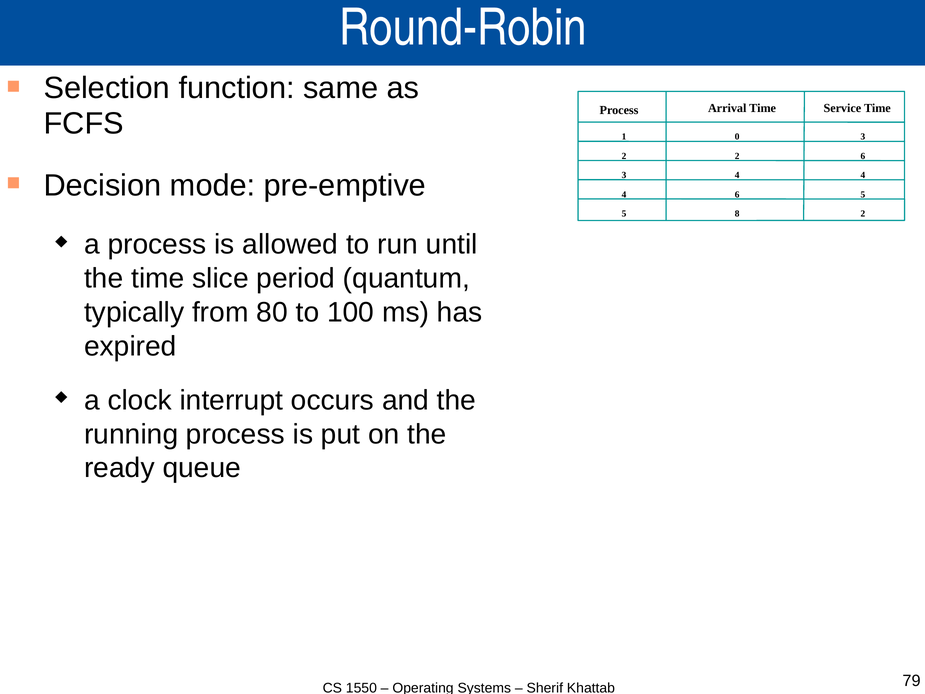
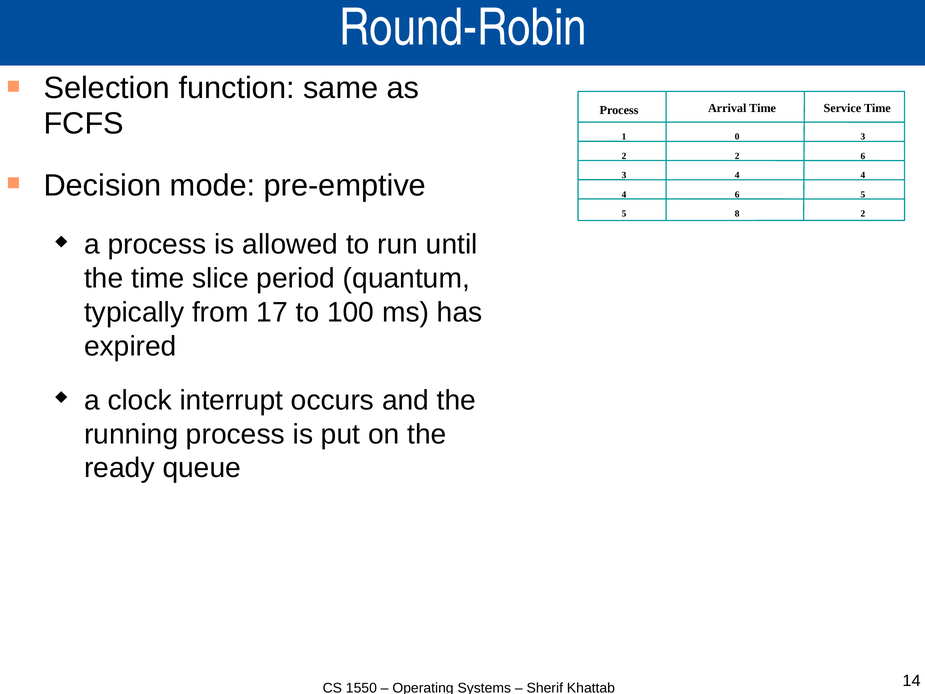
80: 80 -> 17
79: 79 -> 14
